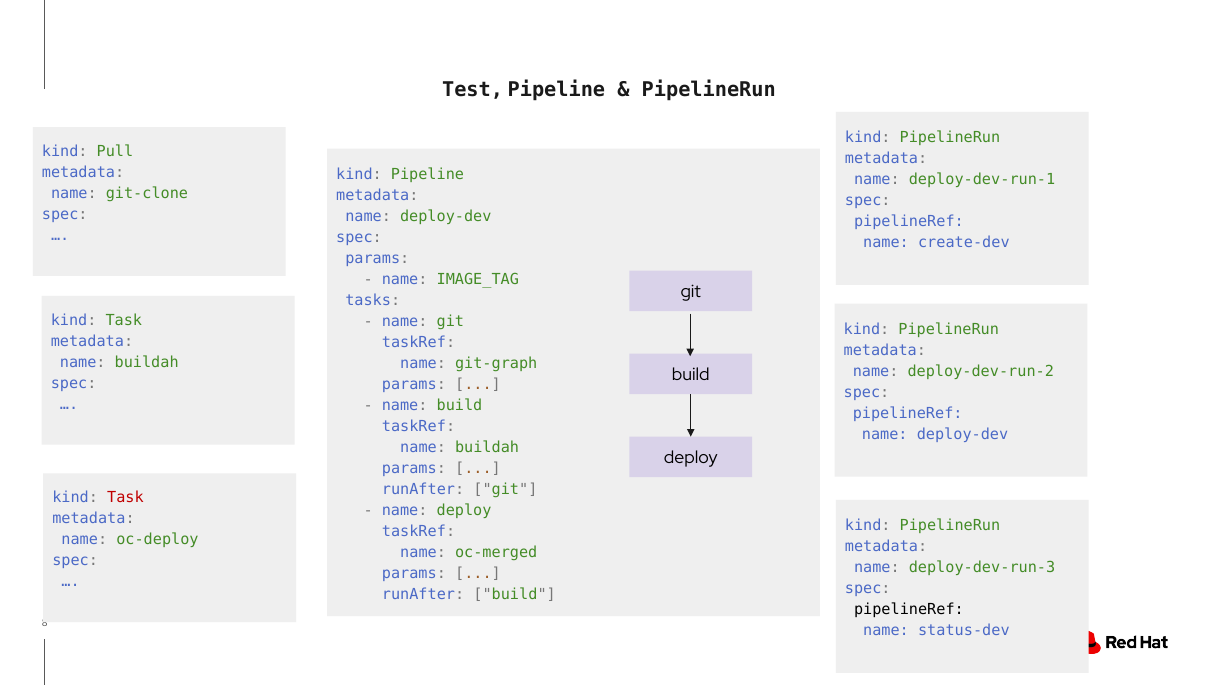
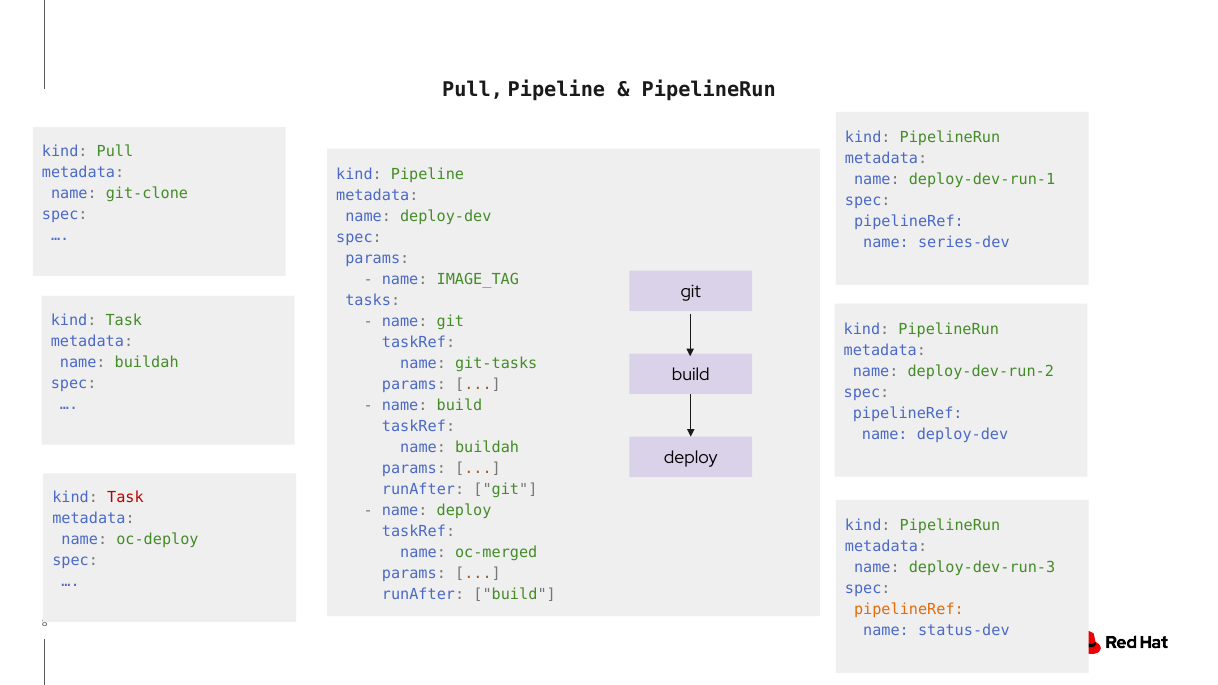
Test at (473, 90): Test -> Pull
create-dev: create-dev -> series-dev
git-graph: git-graph -> git-tasks
pipelineRef at (909, 610) colour: black -> orange
